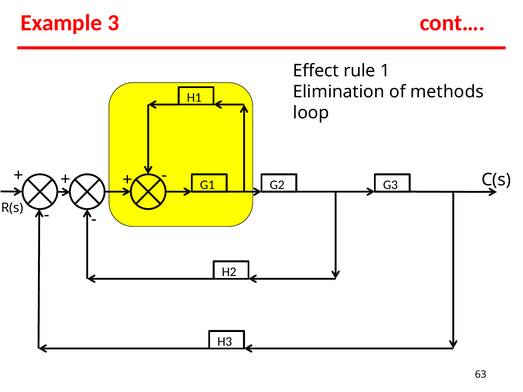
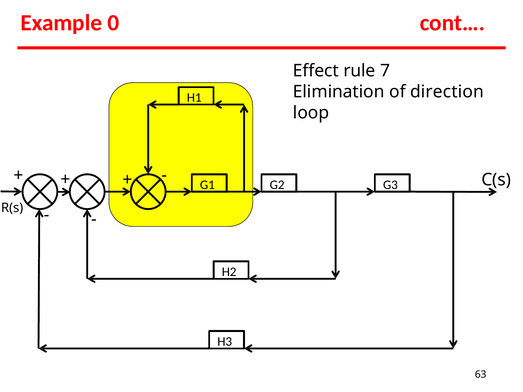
3: 3 -> 0
1: 1 -> 7
methods: methods -> direction
